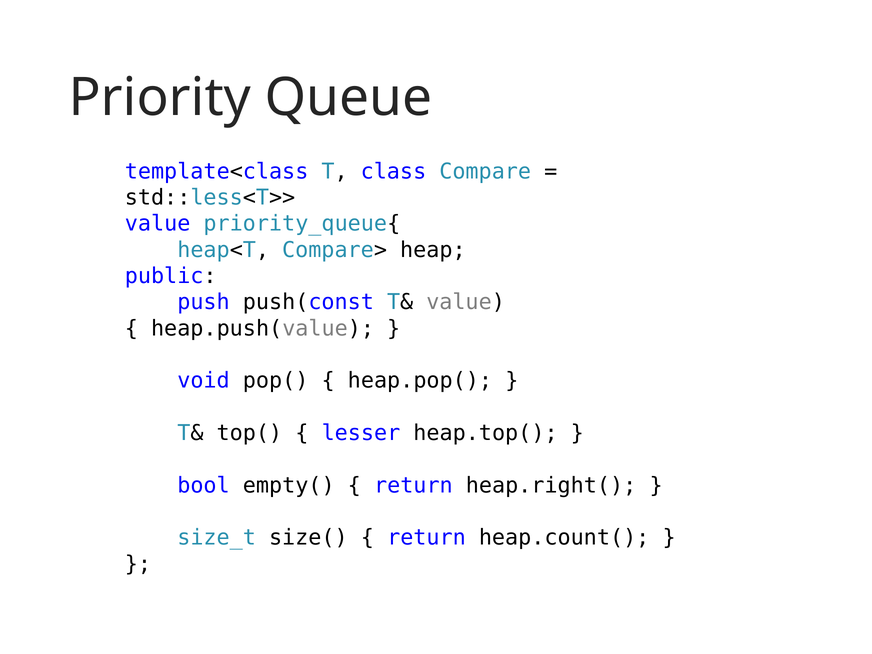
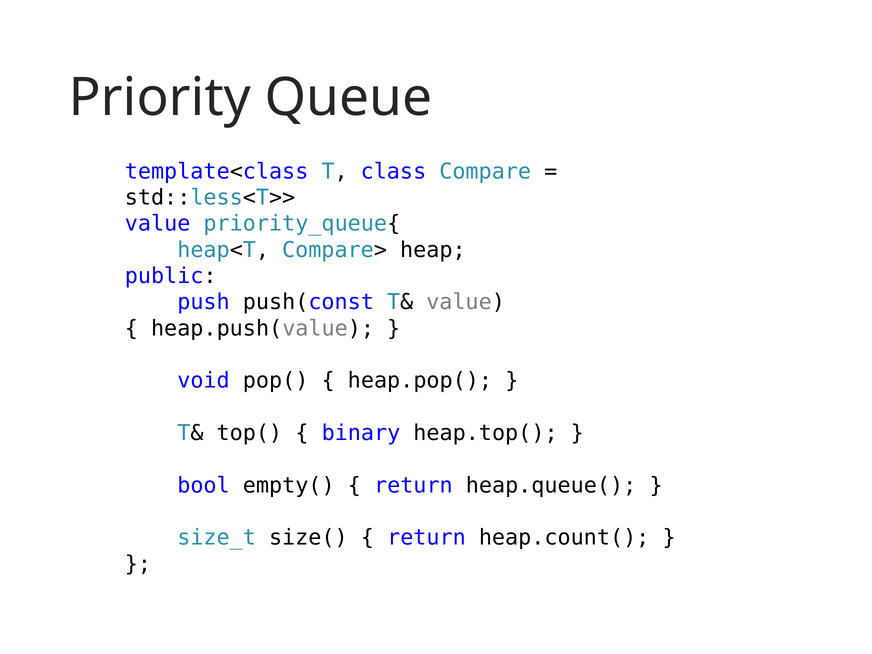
lesser: lesser -> binary
heap.right(: heap.right( -> heap.queue(
